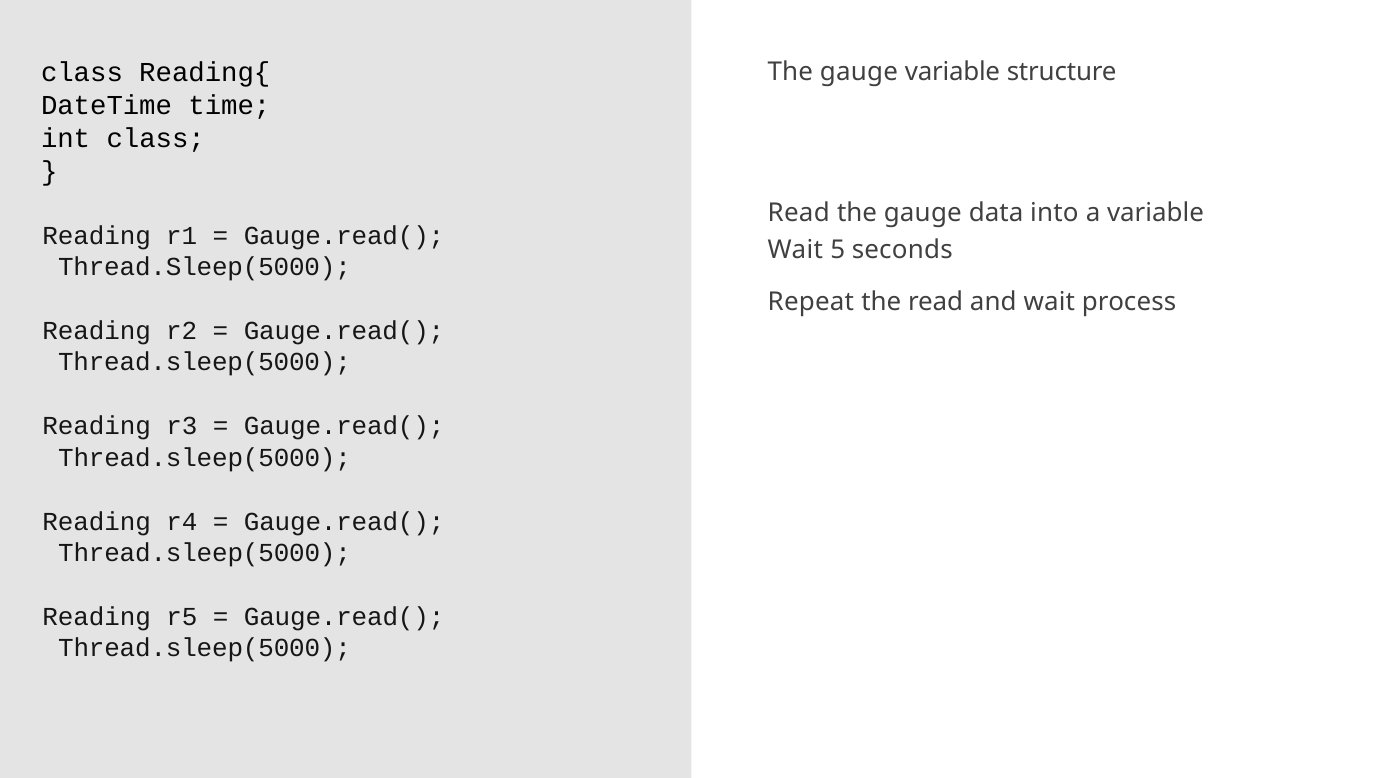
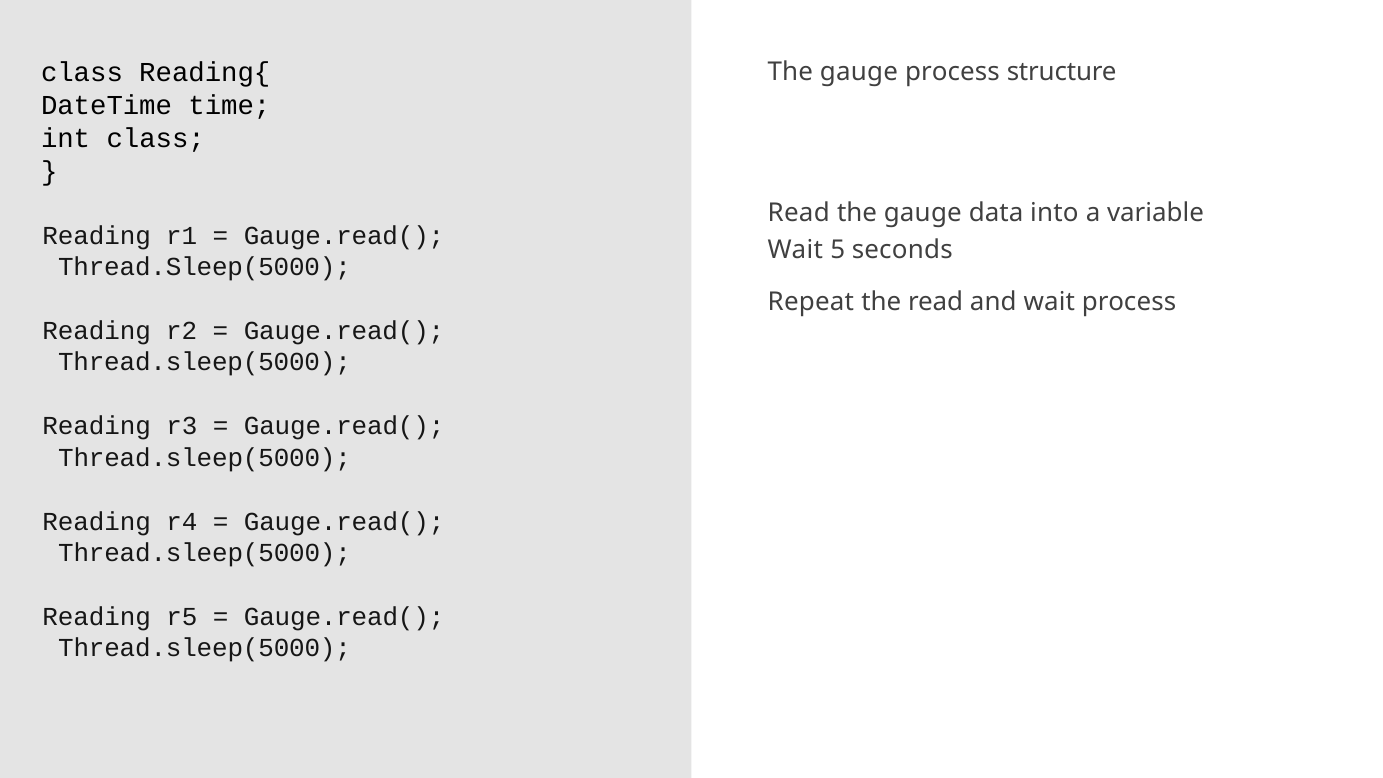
gauge variable: variable -> process
